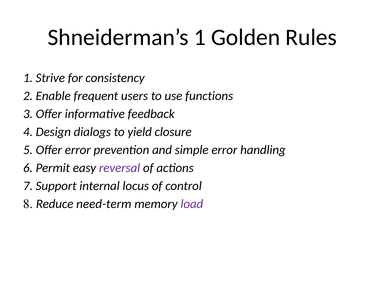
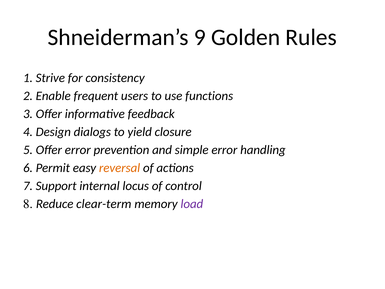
Shneiderman’s 1: 1 -> 9
reversal colour: purple -> orange
need-term: need-term -> clear-term
